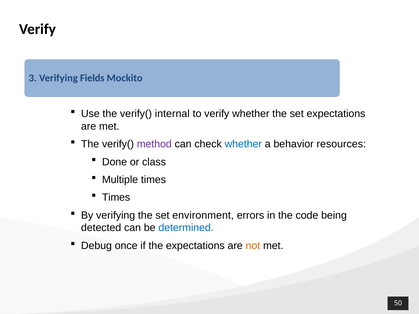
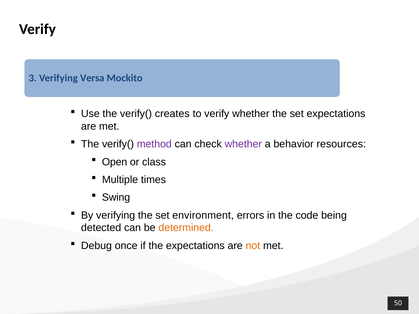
Fields: Fields -> Versa
internal: internal -> creates
whether at (243, 144) colour: blue -> purple
Done: Done -> Open
Times at (116, 198): Times -> Swing
determined colour: blue -> orange
